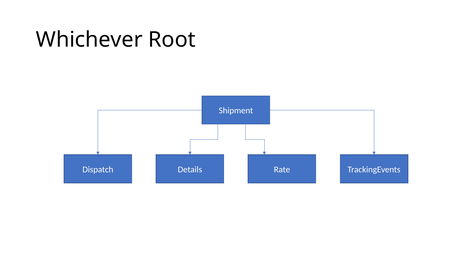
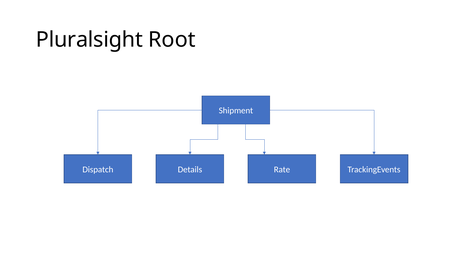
Whichever: Whichever -> Pluralsight
